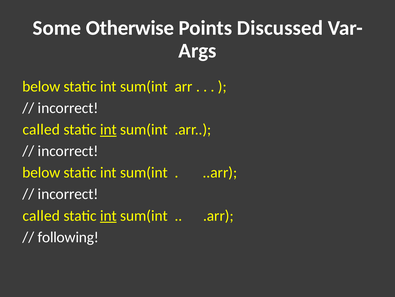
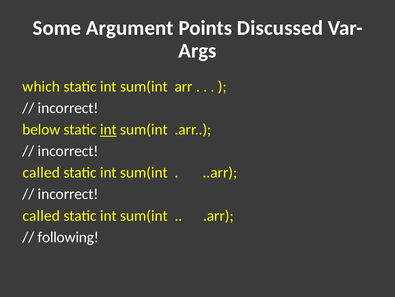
Otherwise: Otherwise -> Argument
below at (41, 86): below -> which
called at (41, 129): called -> below
below at (41, 172): below -> called
int at (108, 215) underline: present -> none
